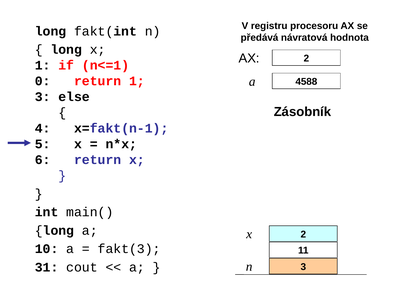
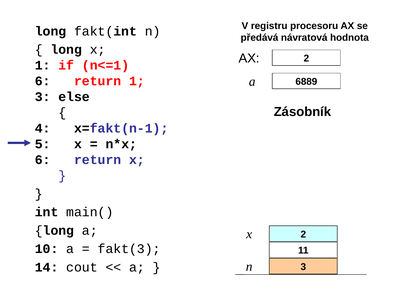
0 at (43, 81): 0 -> 6
4588: 4588 -> 6889
31: 31 -> 14
